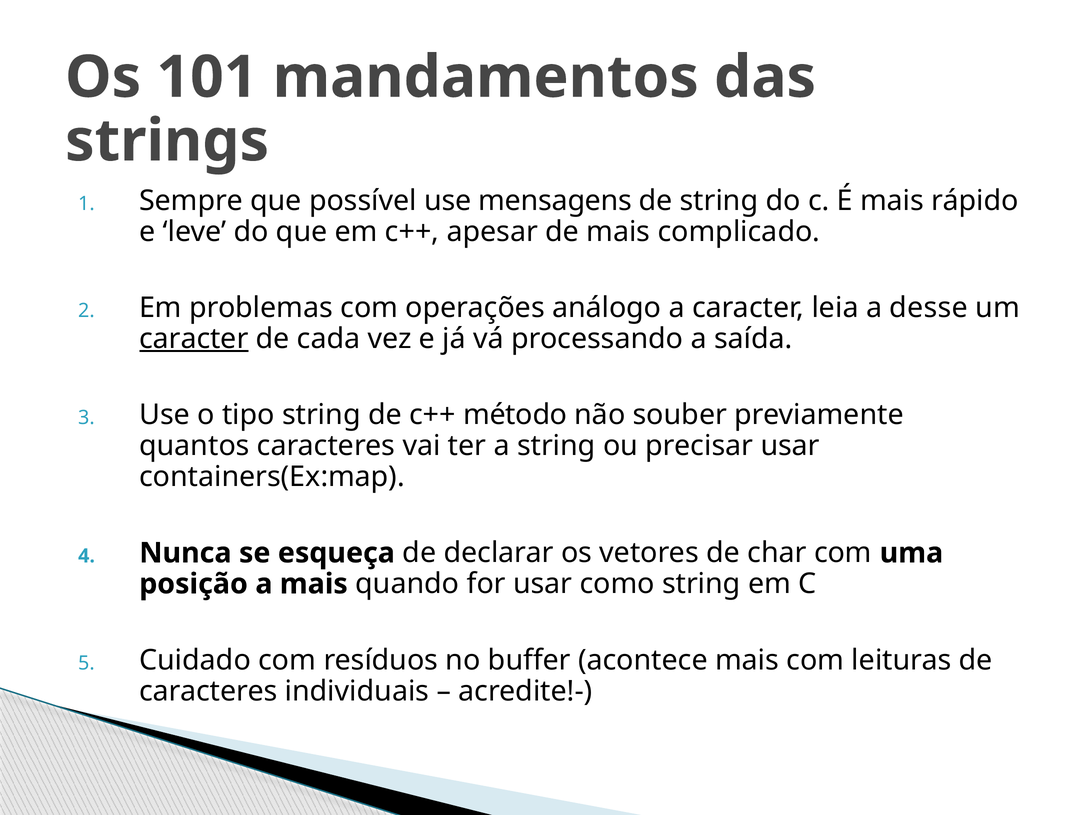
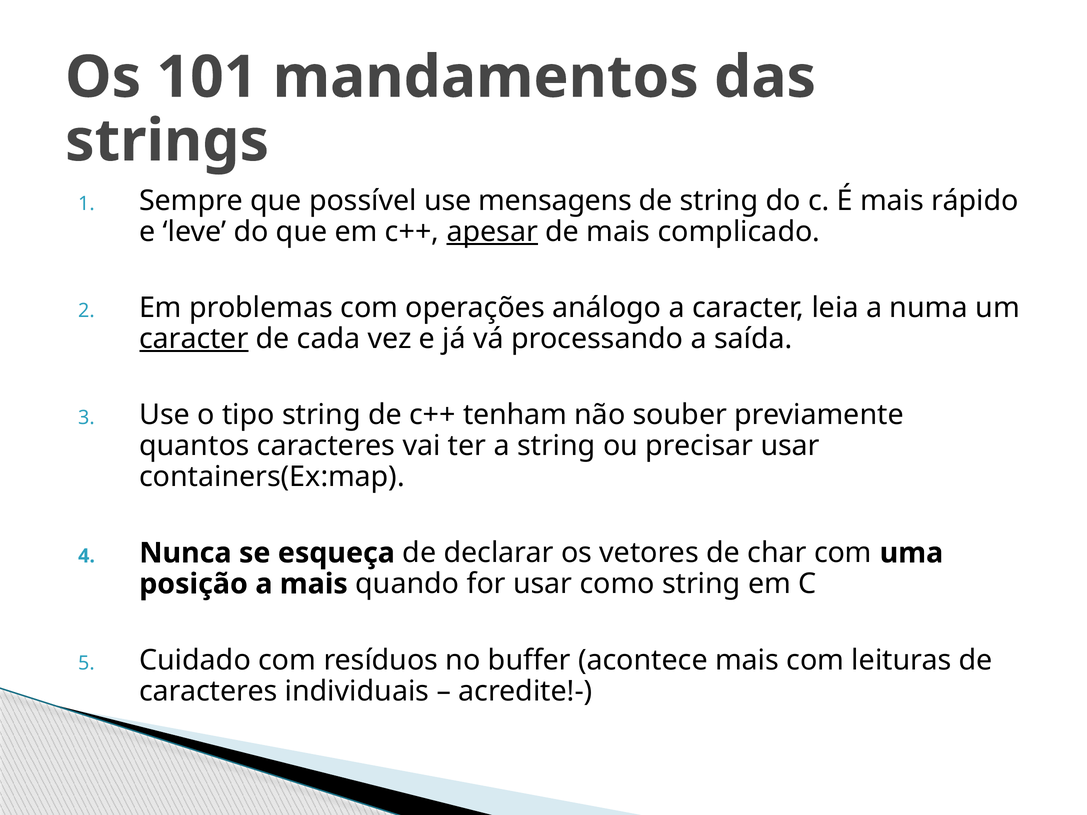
apesar underline: none -> present
desse: desse -> numa
método: método -> tenham
